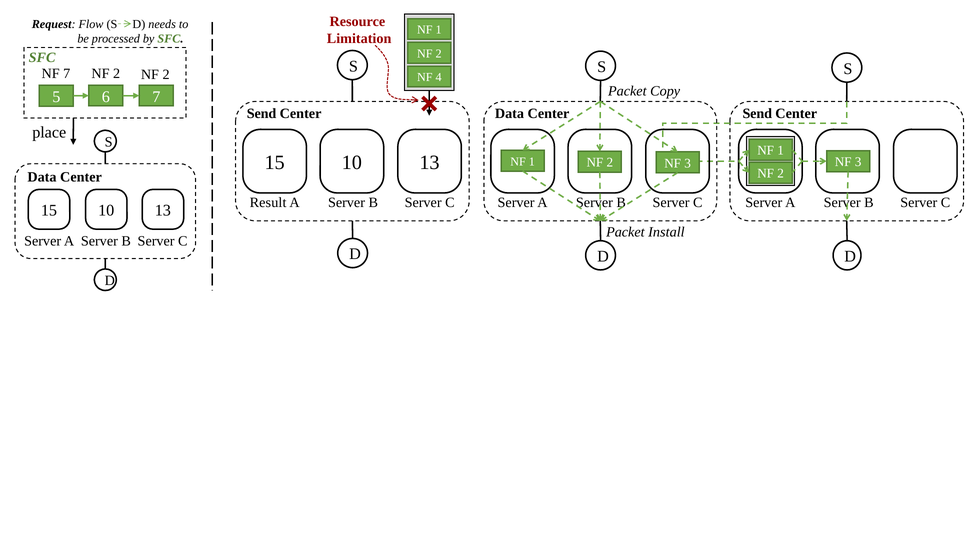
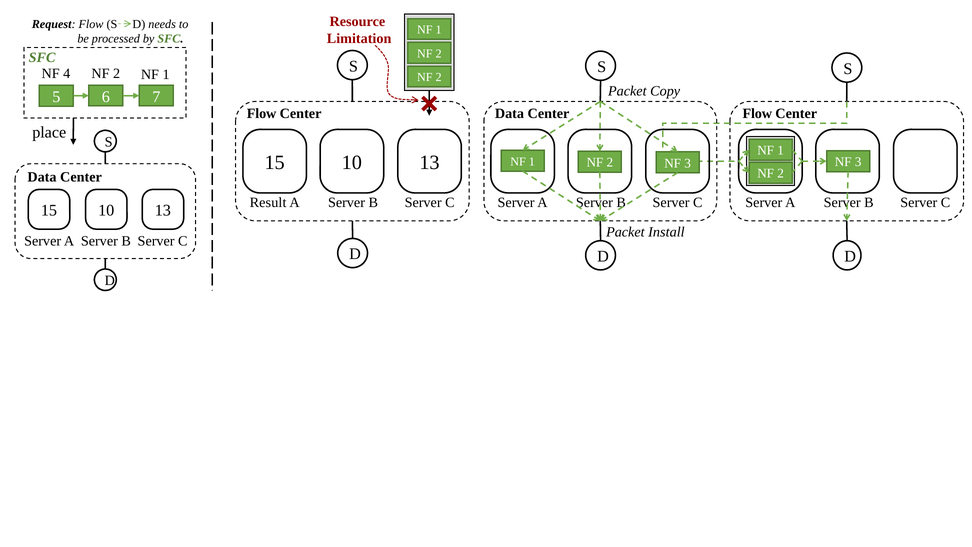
NF 7: 7 -> 4
2 at (166, 74): 2 -> 1
4 at (439, 77): 4 -> 2
Send at (262, 114): Send -> Flow
Send at (757, 114): Send -> Flow
